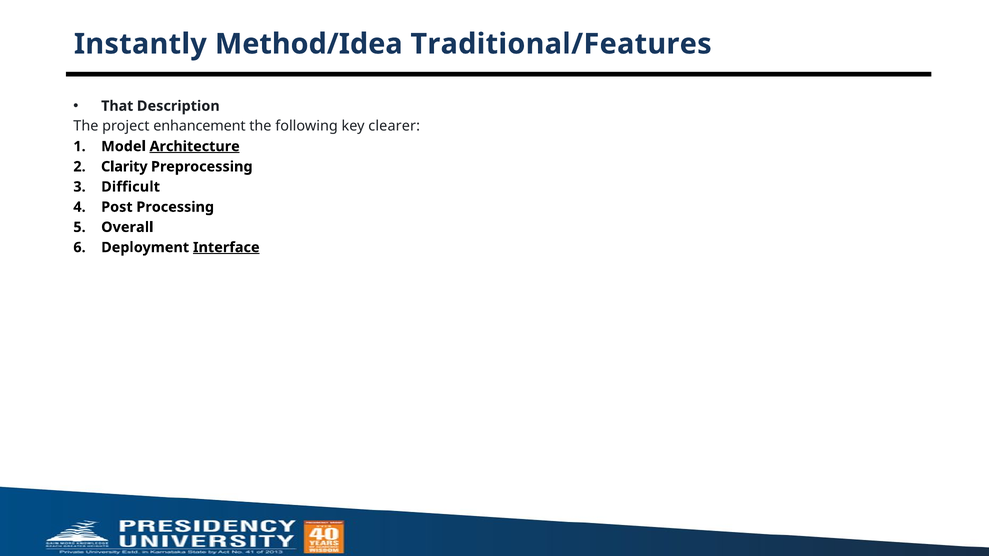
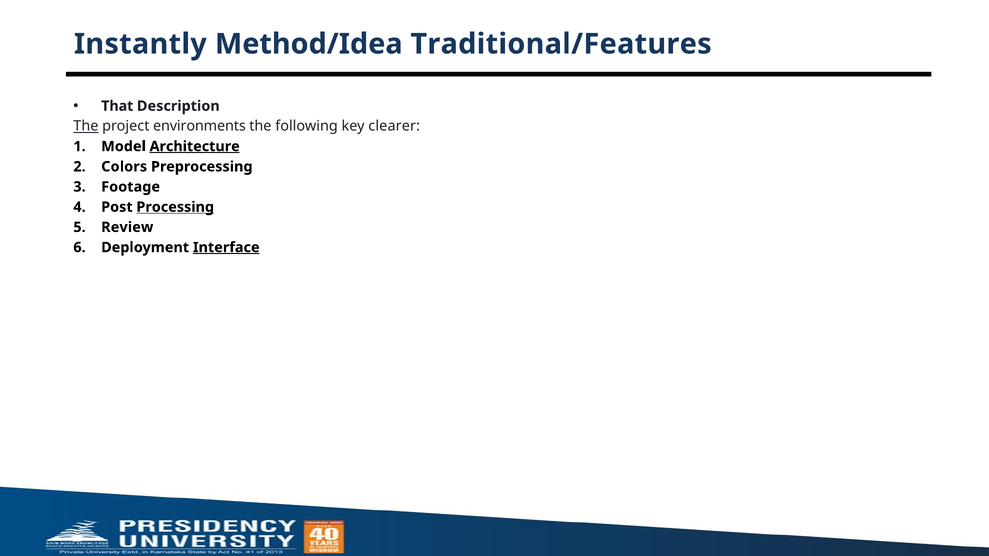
The at (86, 126) underline: none -> present
enhancement: enhancement -> environments
Clarity: Clarity -> Colors
Difficult: Difficult -> Footage
Processing underline: none -> present
Overall: Overall -> Review
